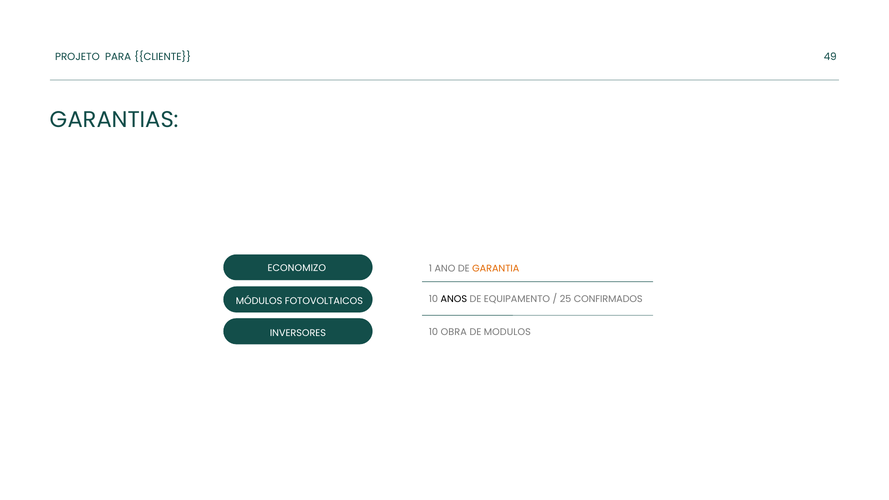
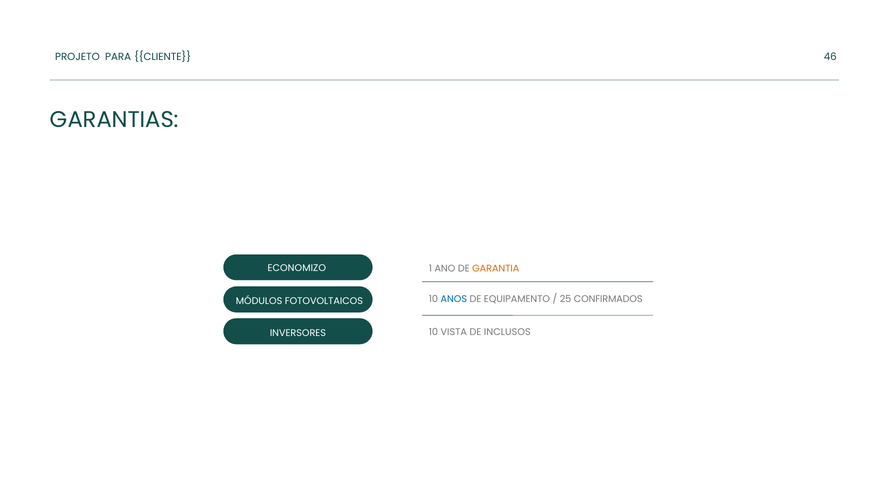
49: 49 -> 46
ANOS colour: black -> blue
OBRA: OBRA -> VISTA
MODULOS: MODULOS -> INCLUSOS
